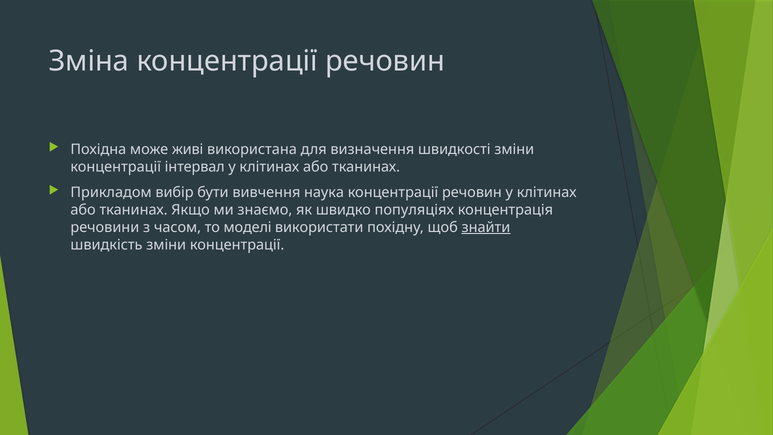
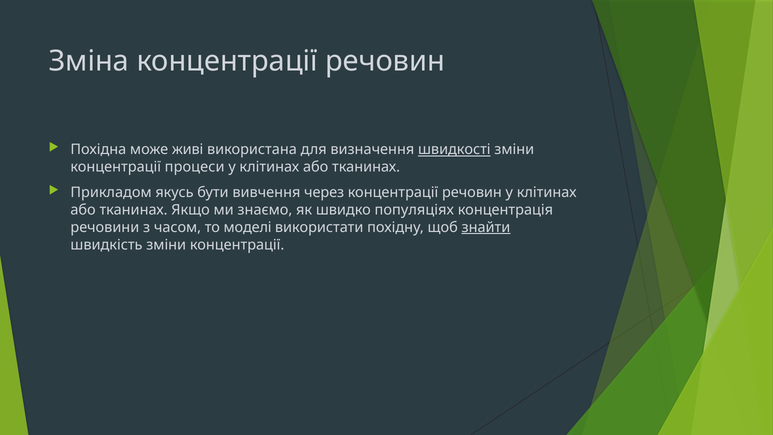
швидкості underline: none -> present
інтервал: інтервал -> процеси
вибір: вибір -> якусь
наука: наука -> через
